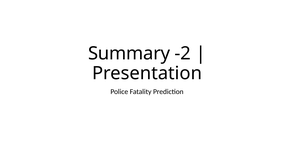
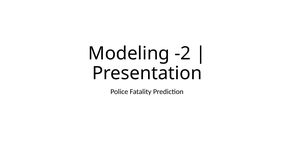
Summary: Summary -> Modeling
